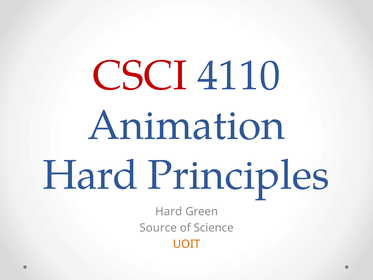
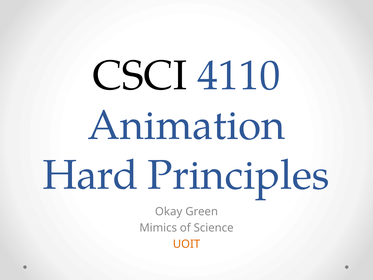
CSCI colour: red -> black
Hard at (169, 212): Hard -> Okay
Source: Source -> Mimics
